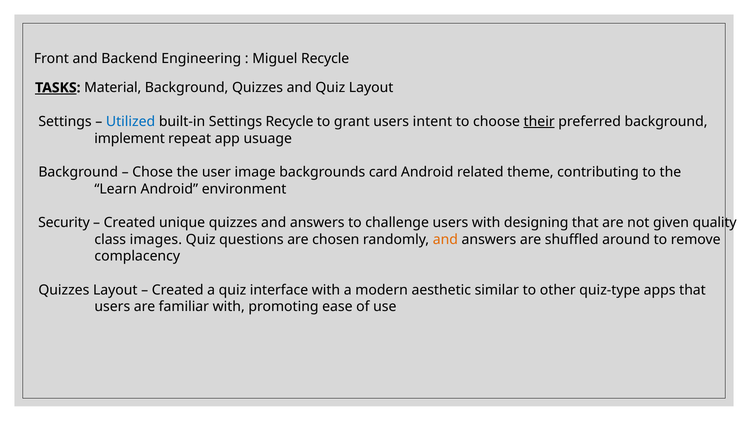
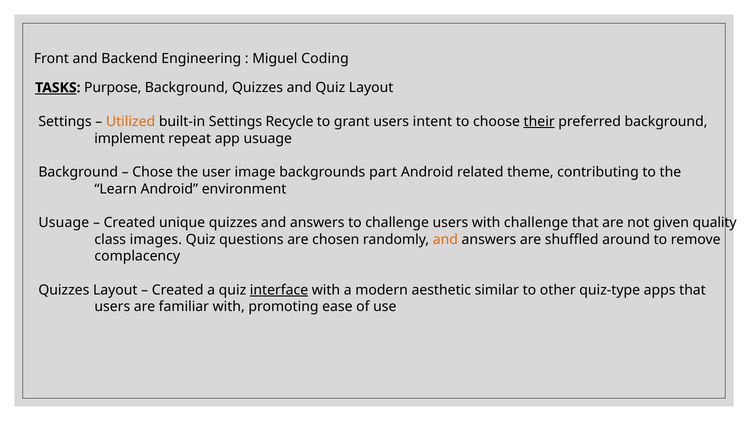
Miguel Recycle: Recycle -> Coding
Material: Material -> Purpose
Utilized colour: blue -> orange
card: card -> part
Security at (64, 223): Security -> Usuage
with designing: designing -> challenge
interface underline: none -> present
